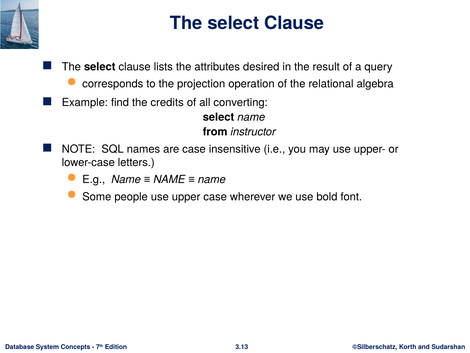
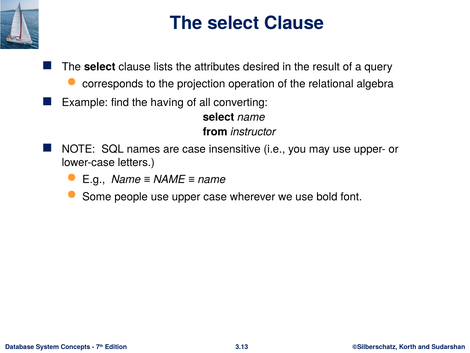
credits: credits -> having
